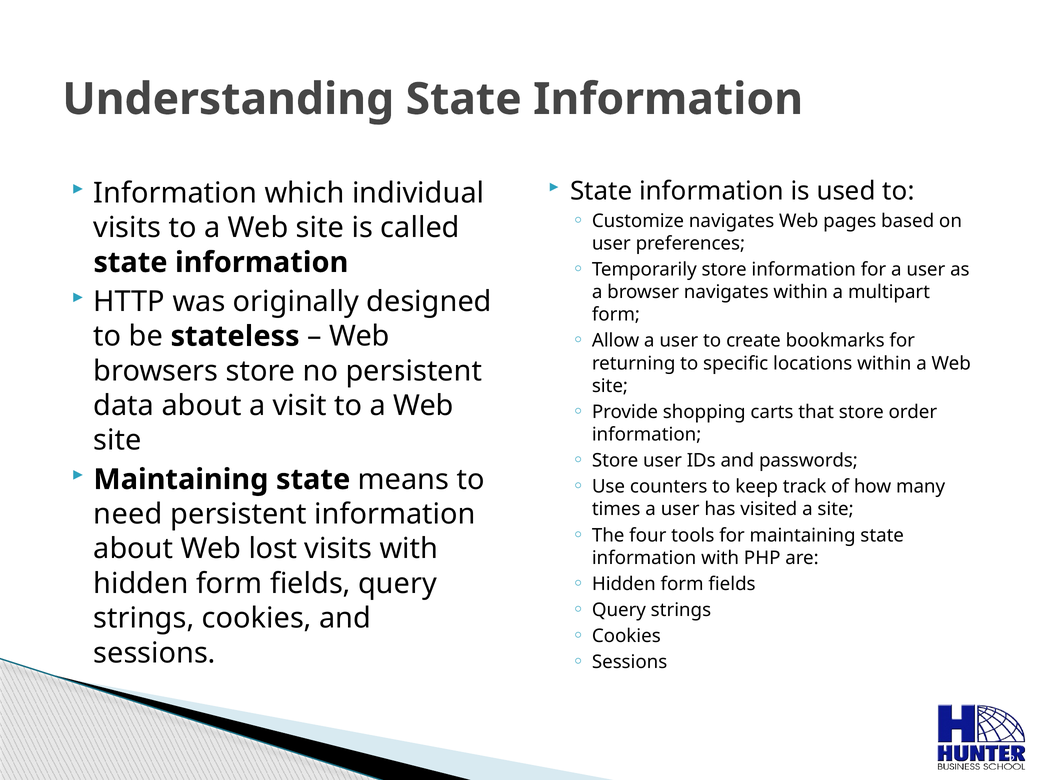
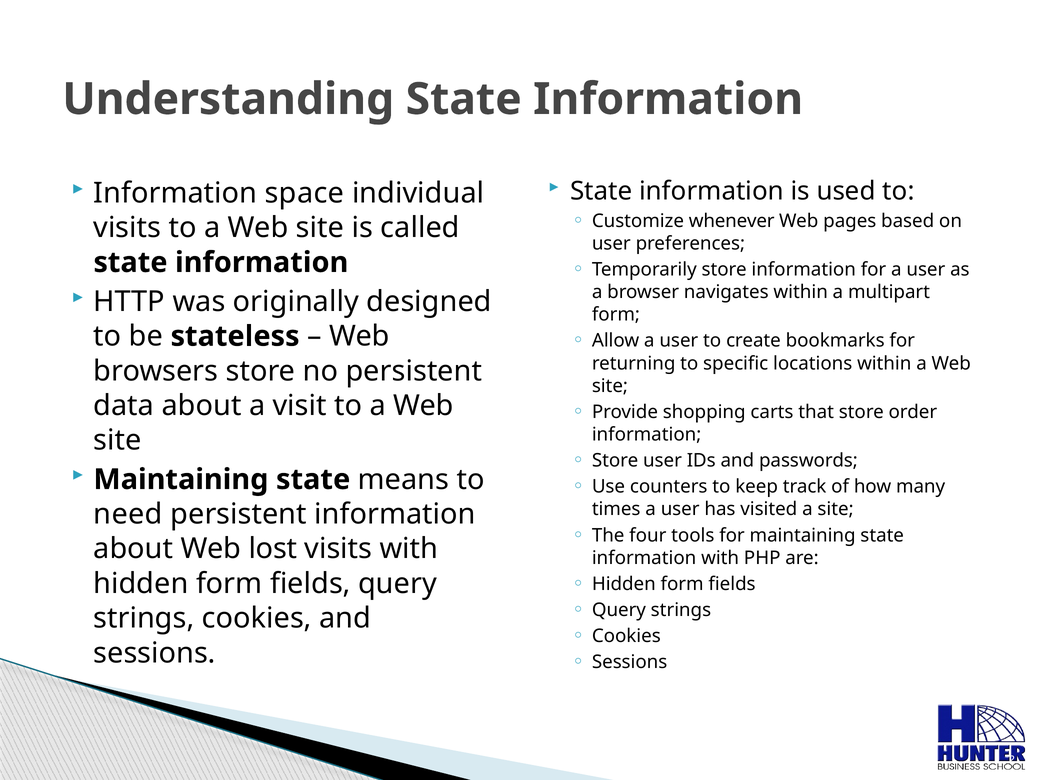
which: which -> space
Customize navigates: navigates -> whenever
